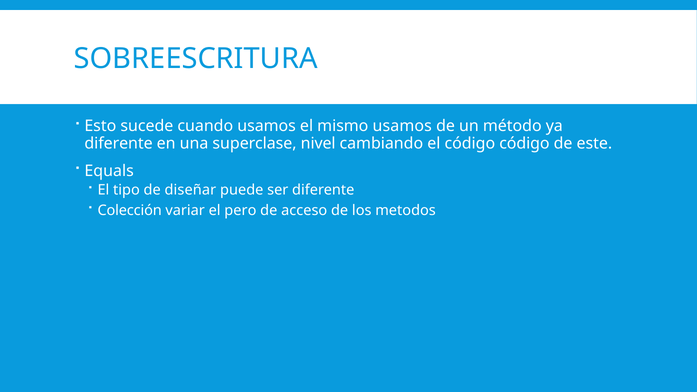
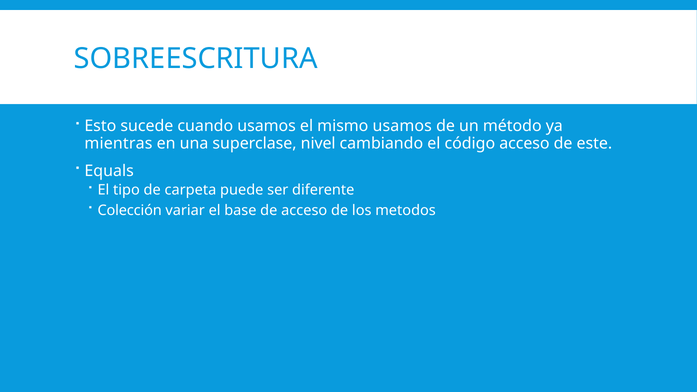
diferente at (119, 143): diferente -> mientras
código código: código -> acceso
diseñar: diseñar -> carpeta
pero: pero -> base
